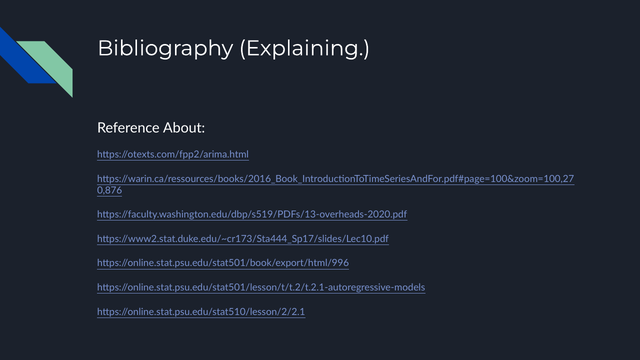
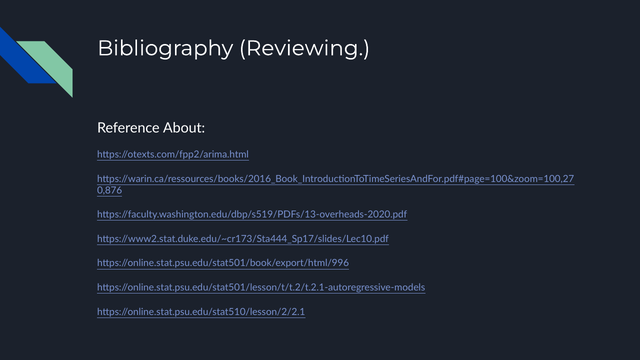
Explaining: Explaining -> Reviewing
